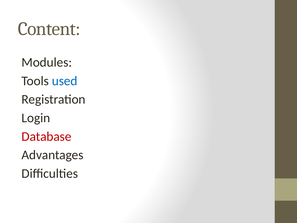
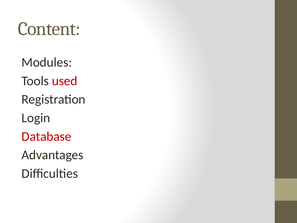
used colour: blue -> red
